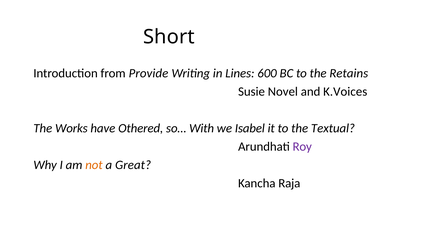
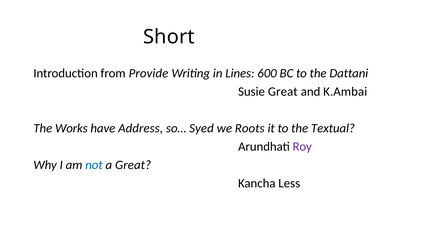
Retains: Retains -> Dattani
Susie Novel: Novel -> Great
K.Voices: K.Voices -> K.Ambai
Othered: Othered -> Address
With: With -> Syed
Isabel: Isabel -> Roots
not colour: orange -> blue
Raja: Raja -> Less
